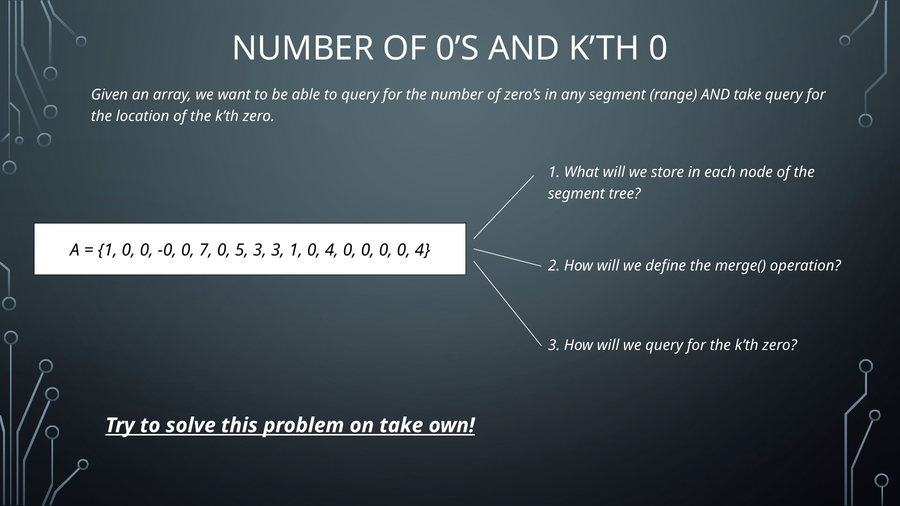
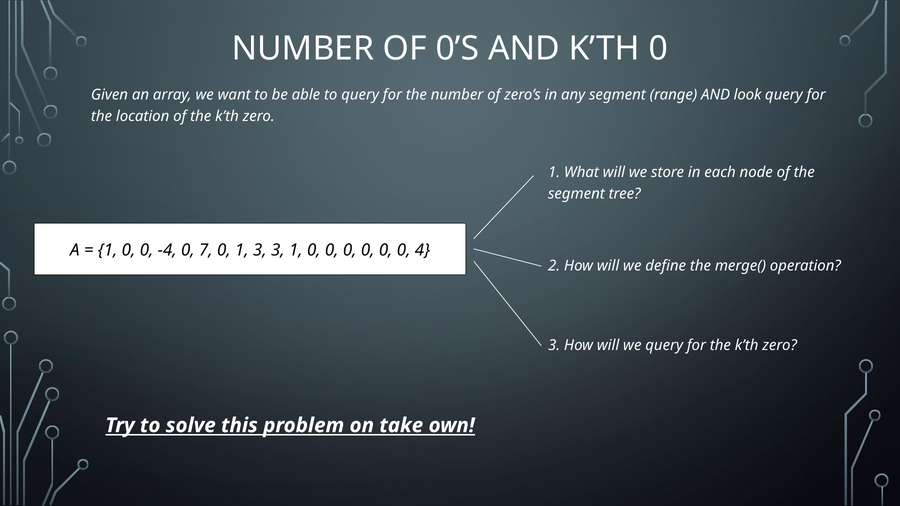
AND take: take -> look
-0: -0 -> -4
0 5: 5 -> 1
3 1 0 4: 4 -> 0
